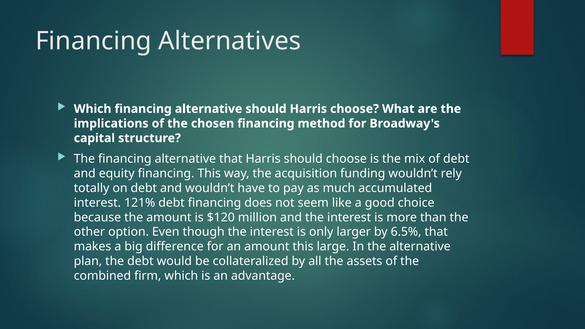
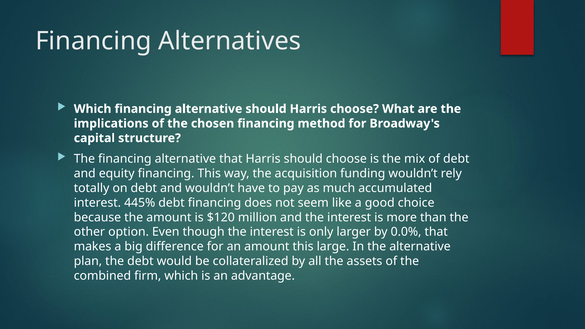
121%: 121% -> 445%
6.5%: 6.5% -> 0.0%
